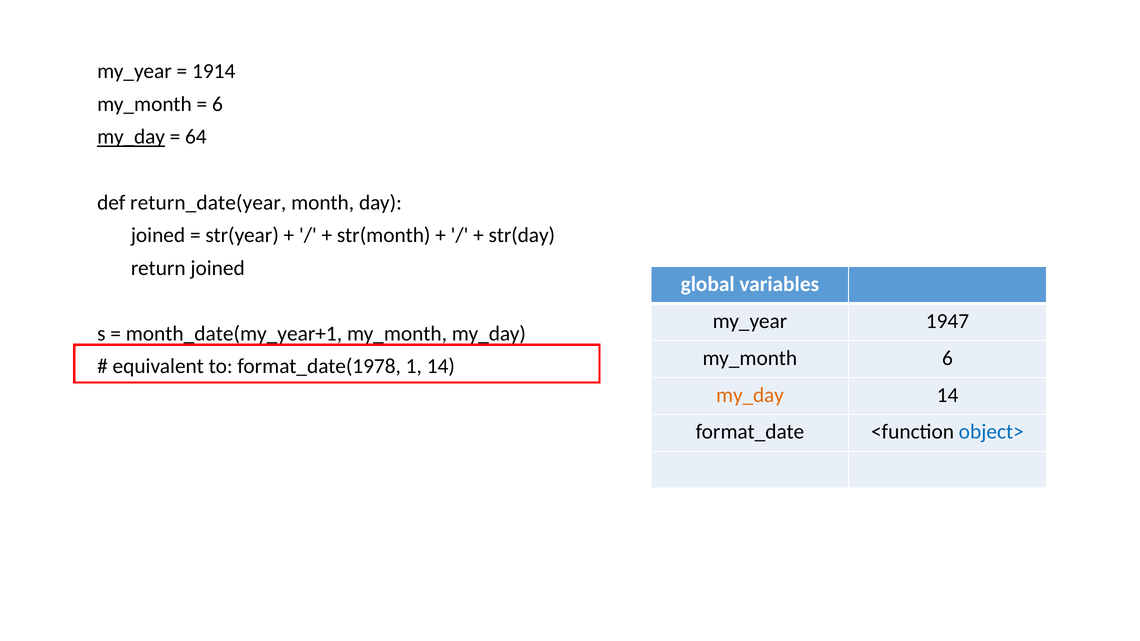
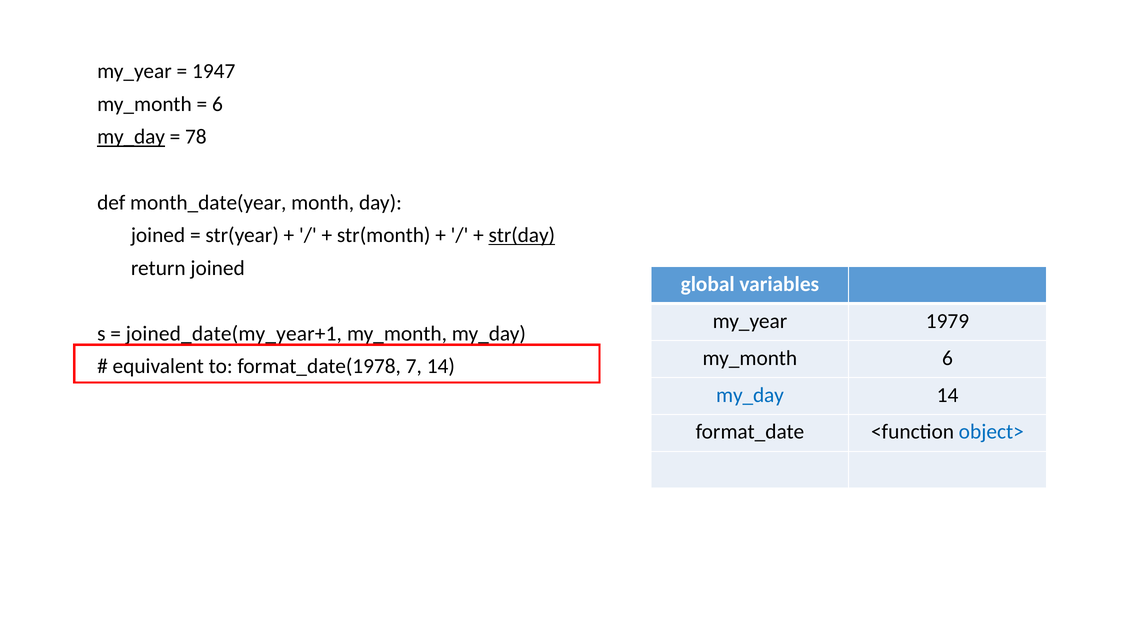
1914: 1914 -> 1947
64: 64 -> 78
return_date(year: return_date(year -> month_date(year
str(day underline: none -> present
1947: 1947 -> 1979
month_date(my_year+1: month_date(my_year+1 -> joined_date(my_year+1
1: 1 -> 7
my_day at (750, 395) colour: orange -> blue
